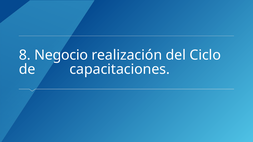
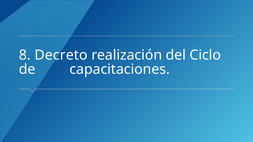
Negocio: Negocio -> Decreto
